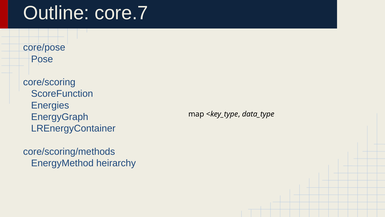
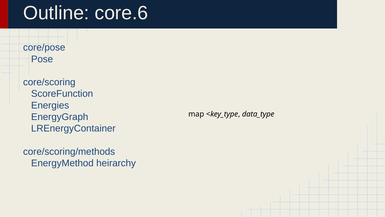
core.7: core.7 -> core.6
